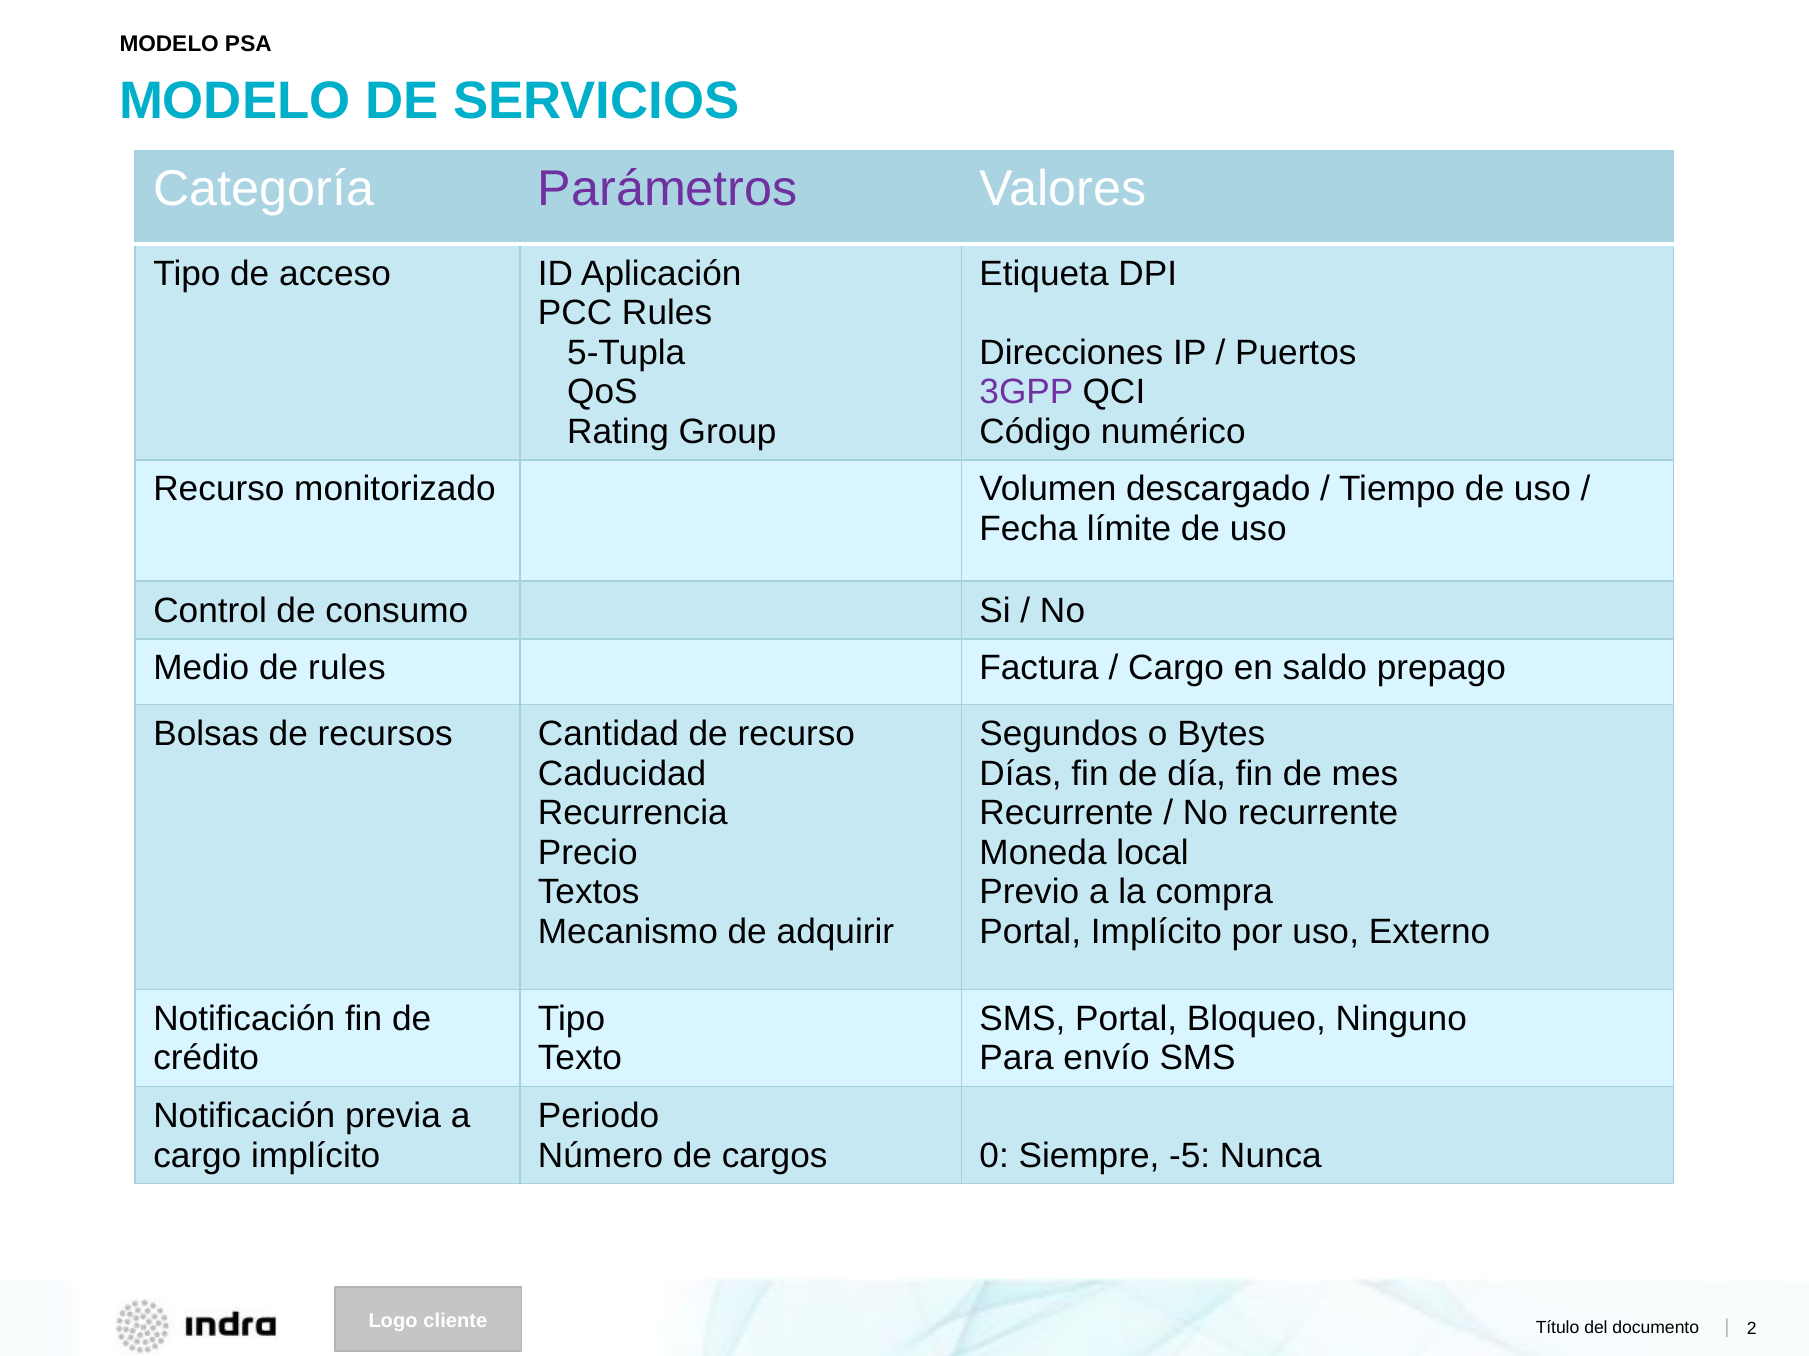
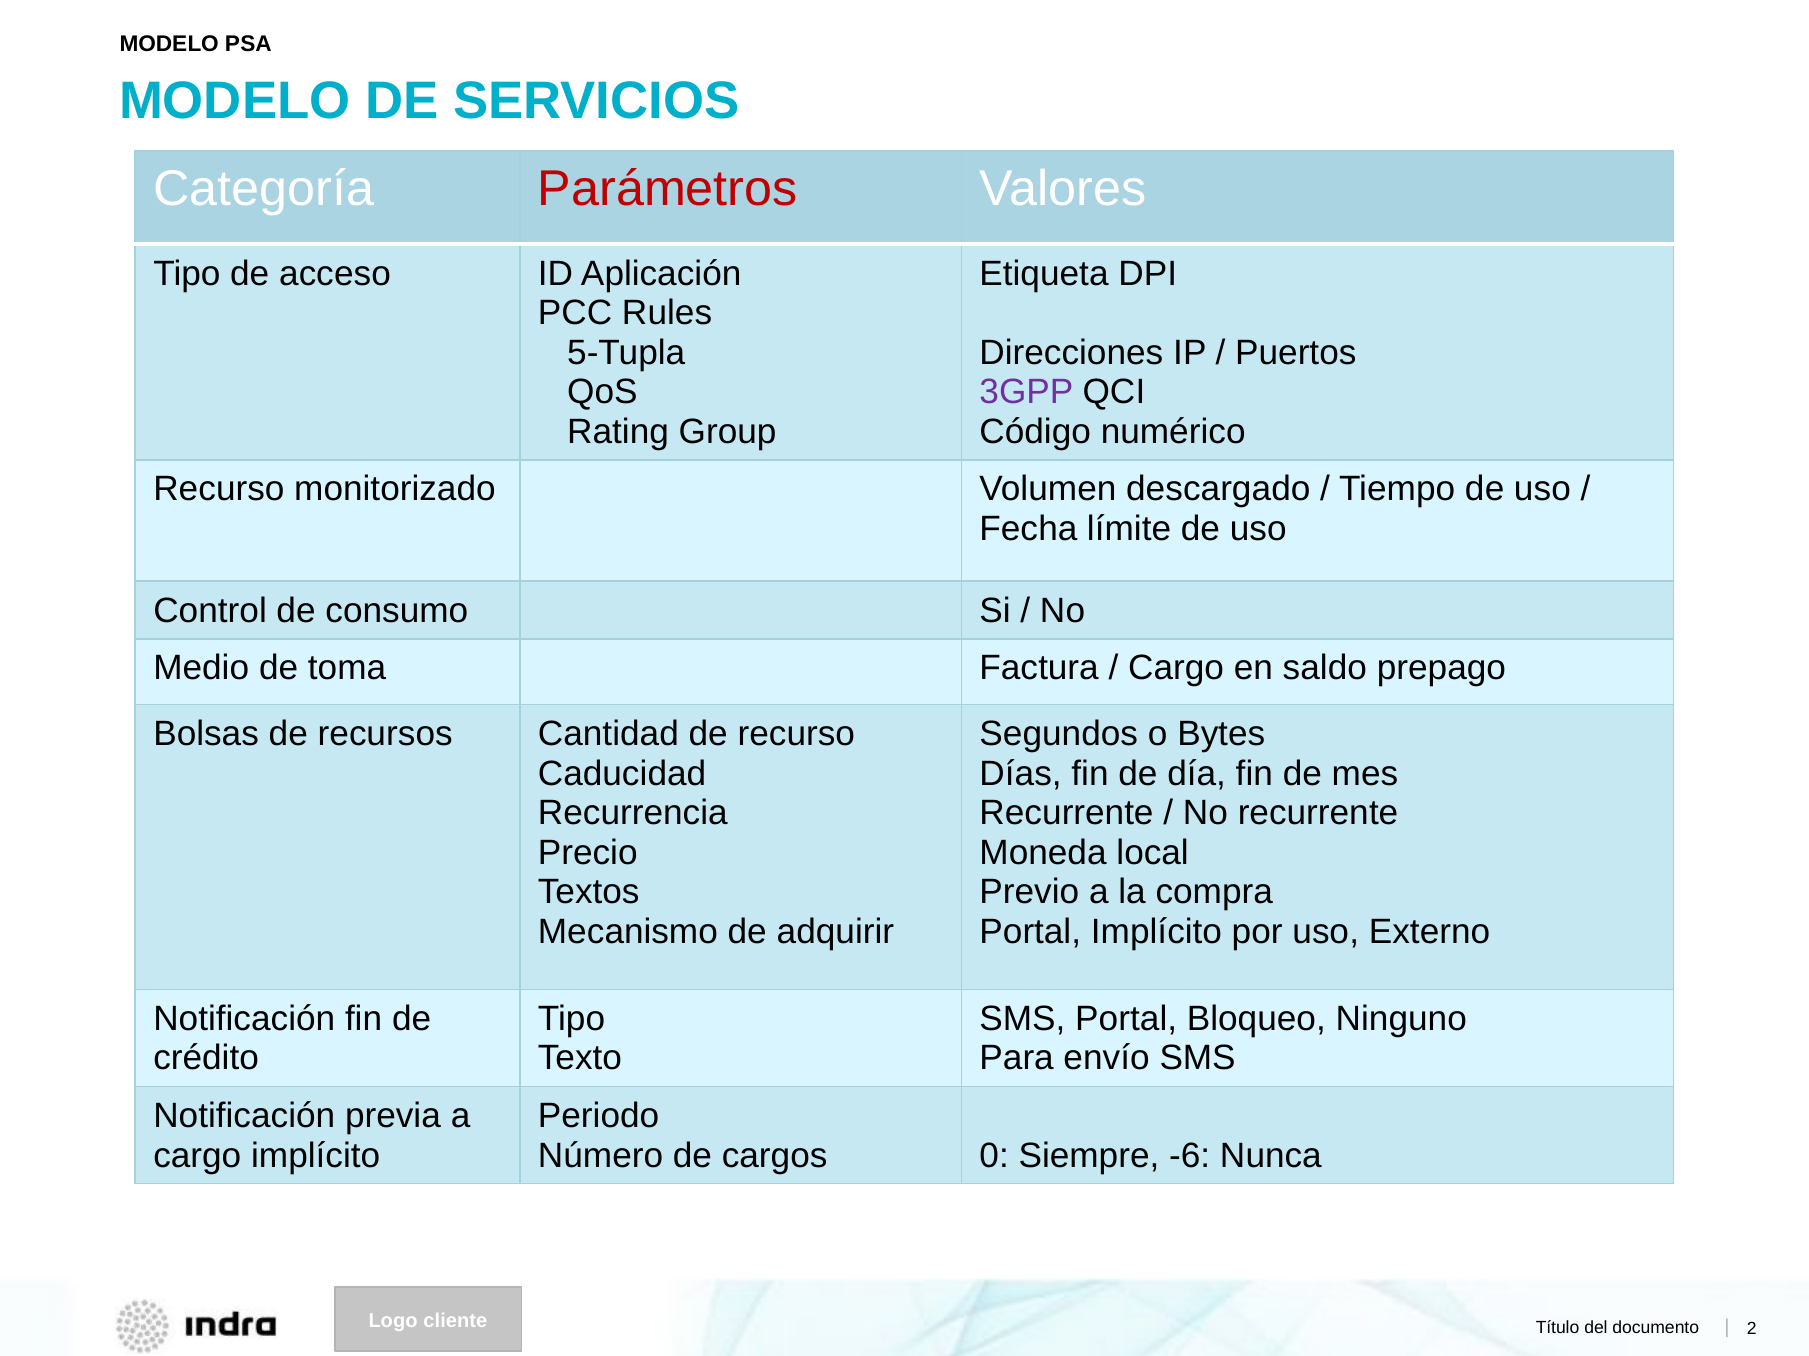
Parámetros colour: purple -> red
de rules: rules -> toma
-5: -5 -> -6
